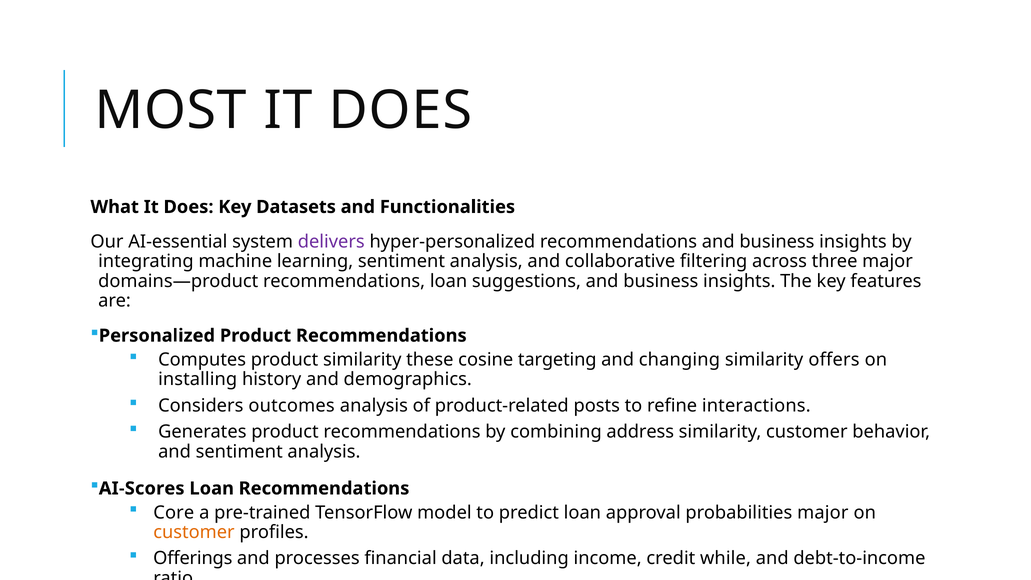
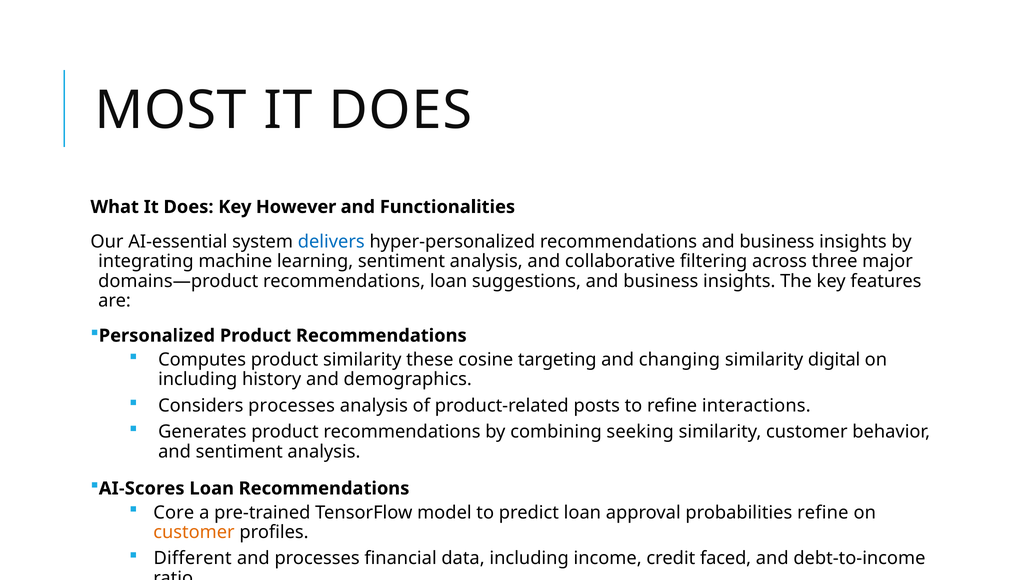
Datasets: Datasets -> However
delivers colour: purple -> blue
similarity offers: offers -> digital
installing at (198, 379): installing -> including
Considers outcomes: outcomes -> processes
address: address -> seeking
probabilities major: major -> refine
Offerings: Offerings -> Different
while: while -> faced
